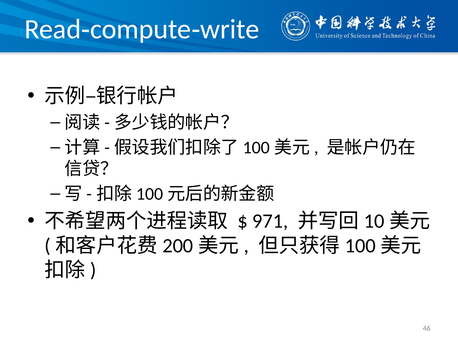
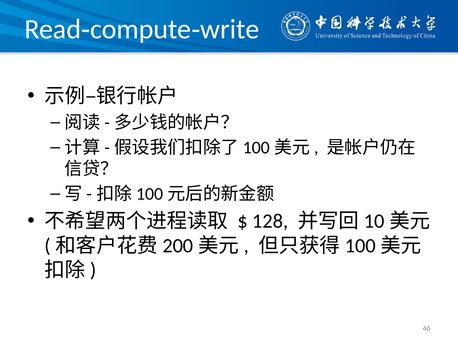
971: 971 -> 128
